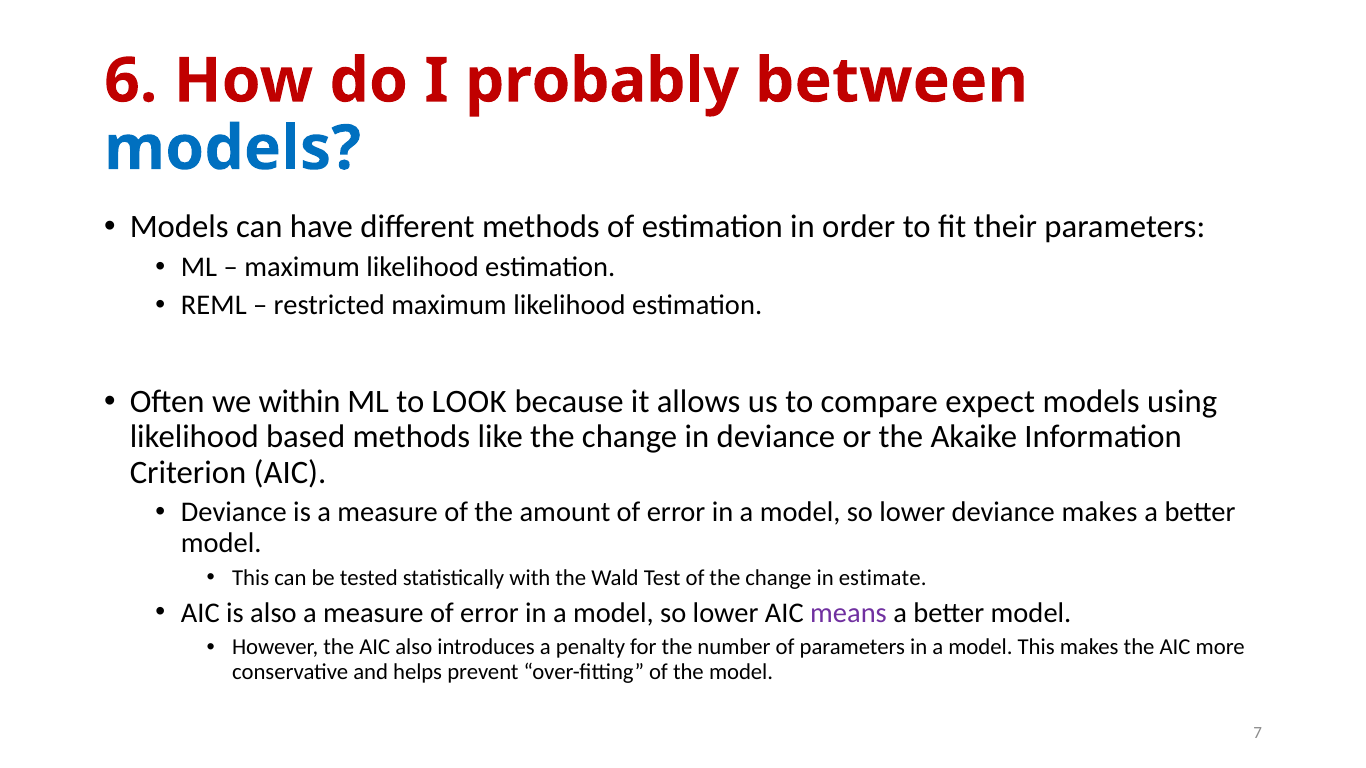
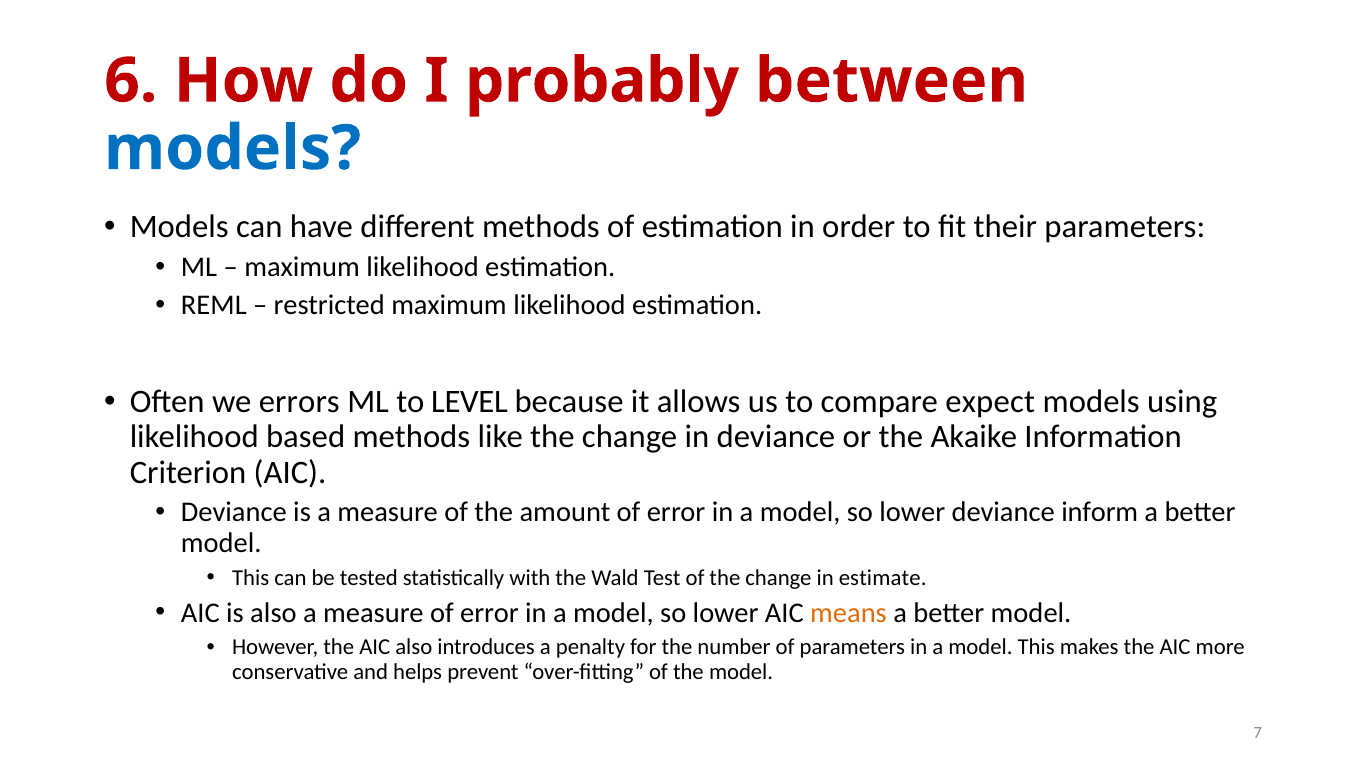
within: within -> errors
LOOK: LOOK -> LEVEL
deviance makes: makes -> inform
means colour: purple -> orange
